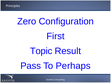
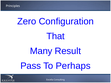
First: First -> That
Topic: Topic -> Many
